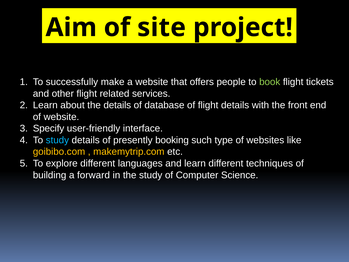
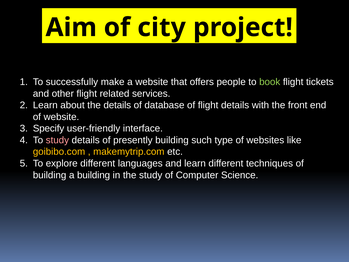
site: site -> city
study at (57, 140) colour: light blue -> pink
presently booking: booking -> building
a forward: forward -> building
